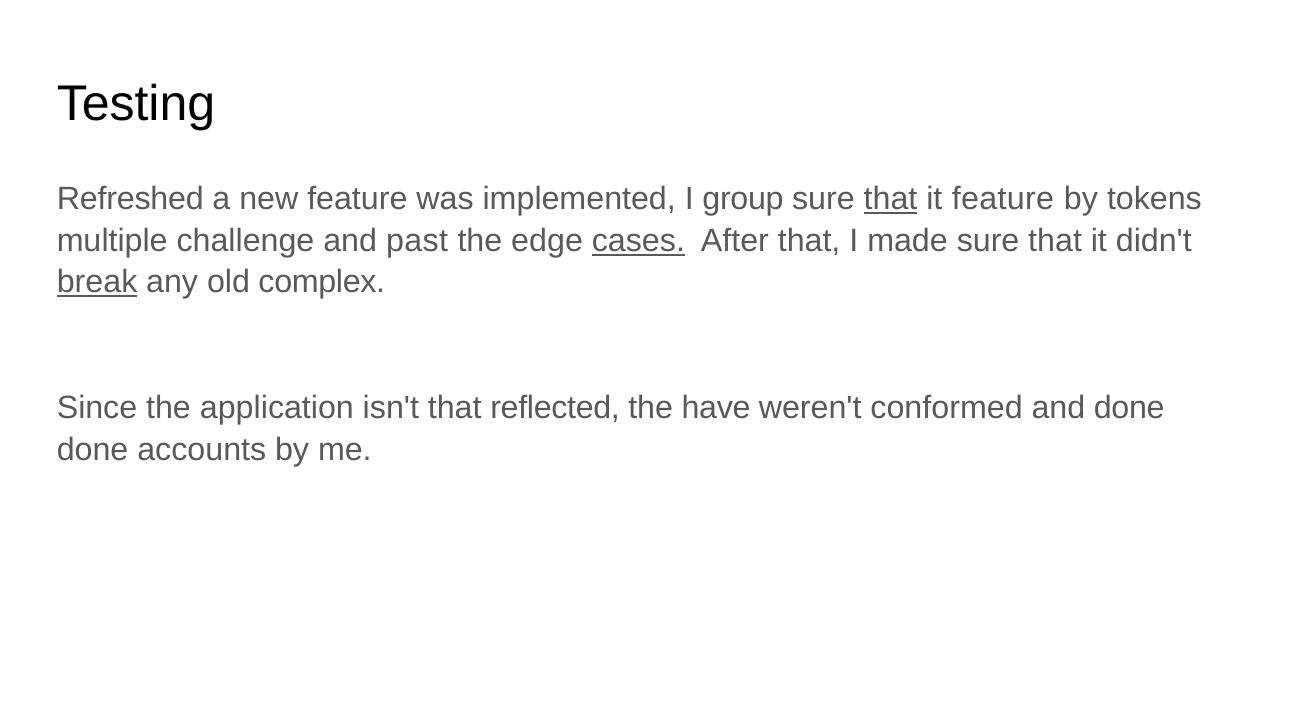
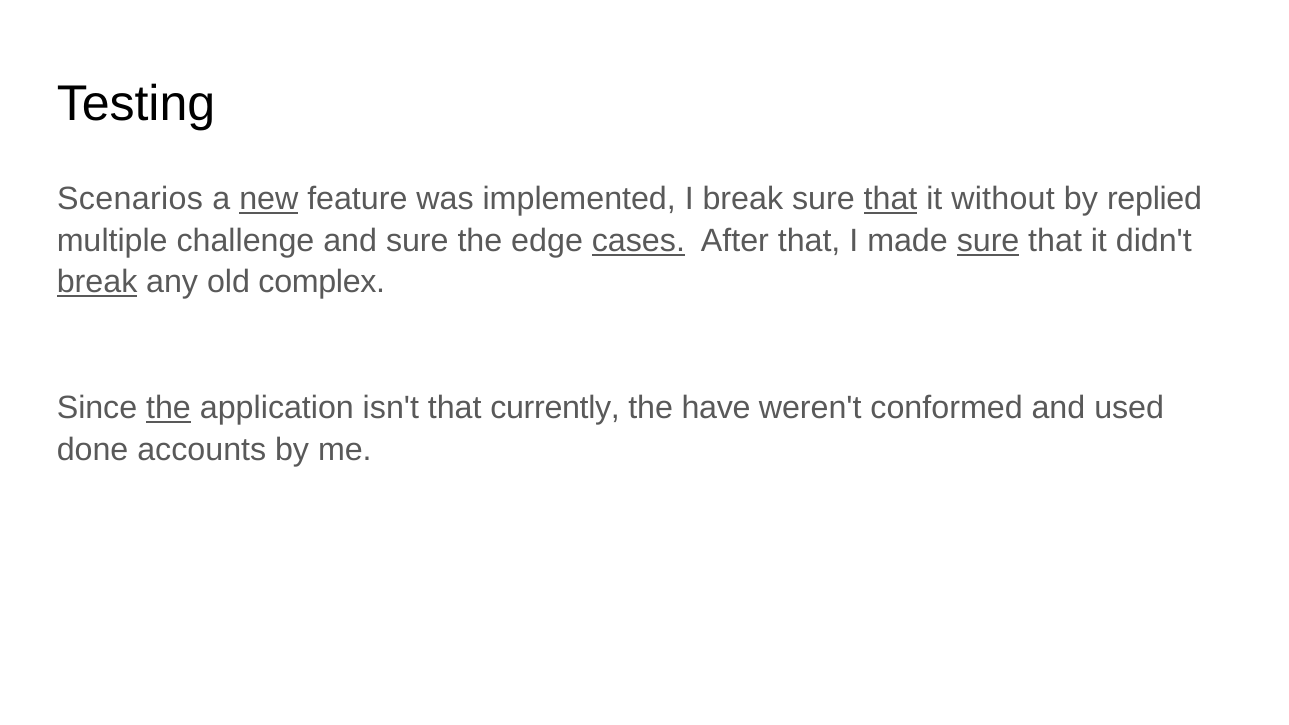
Refreshed: Refreshed -> Scenarios
new underline: none -> present
I group: group -> break
it feature: feature -> without
tokens: tokens -> replied
and past: past -> sure
sure at (988, 241) underline: none -> present
the at (169, 408) underline: none -> present
reflected: reflected -> currently
and done: done -> used
